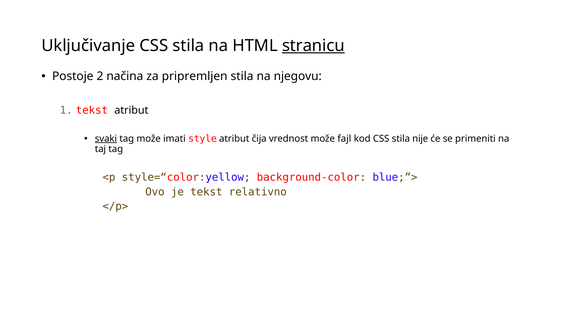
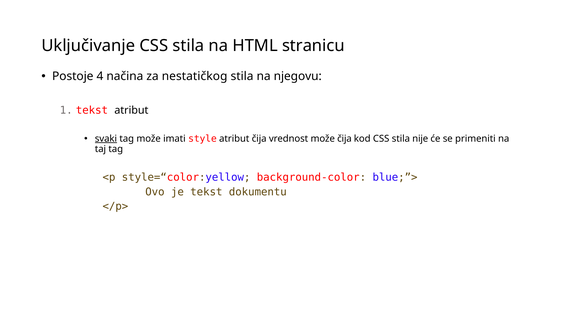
stranicu underline: present -> none
2: 2 -> 4
pripremljen: pripremljen -> nestatičkog
može fajl: fajl -> čija
relativno: relativno -> dokumentu
